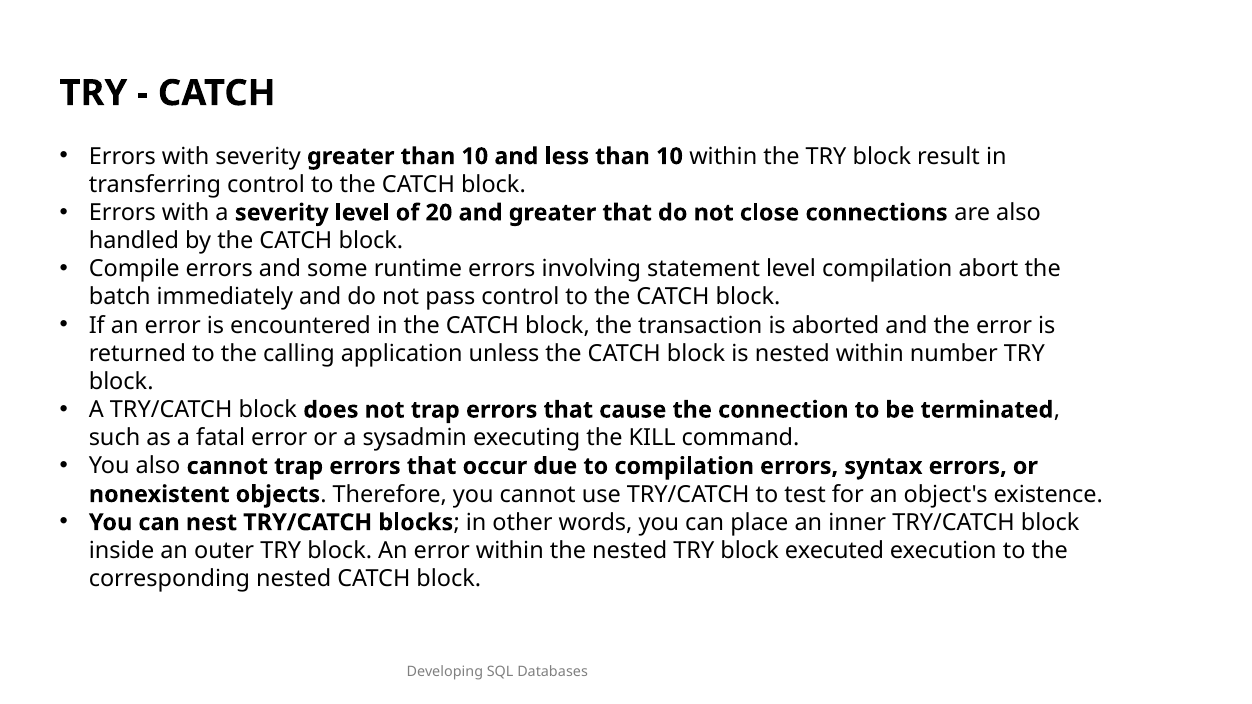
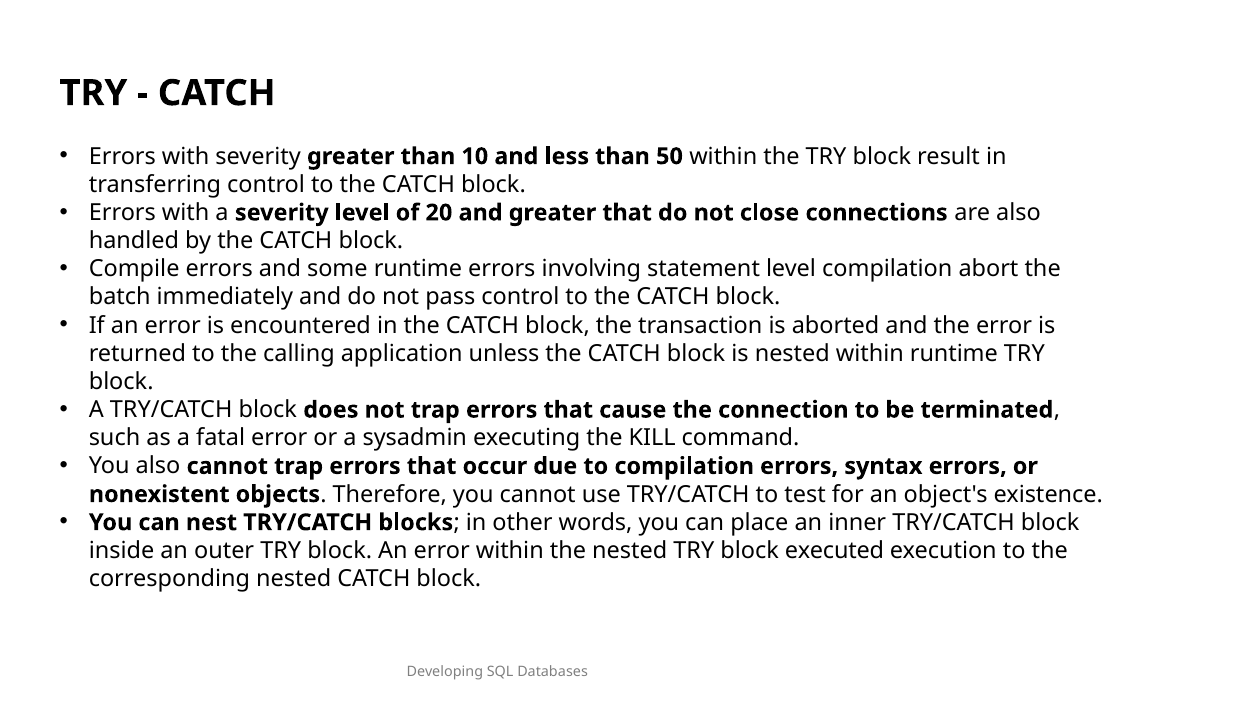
less than 10: 10 -> 50
within number: number -> runtime
